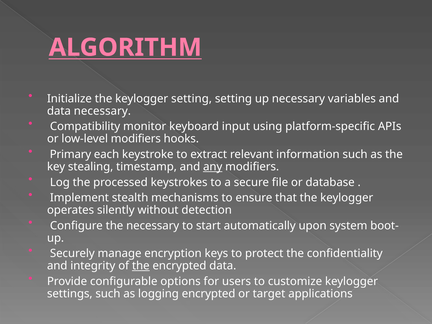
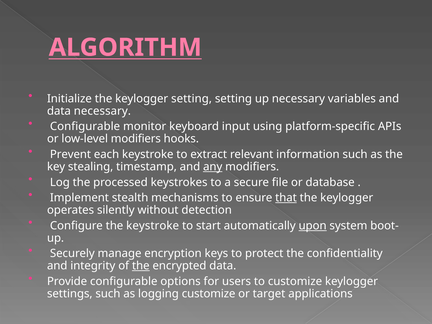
Compatibility at (85, 127): Compatibility -> Configurable
Primary: Primary -> Prevent
that underline: none -> present
the necessary: necessary -> keystroke
upon underline: none -> present
logging encrypted: encrypted -> customize
